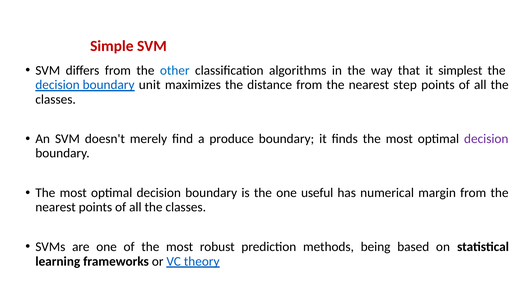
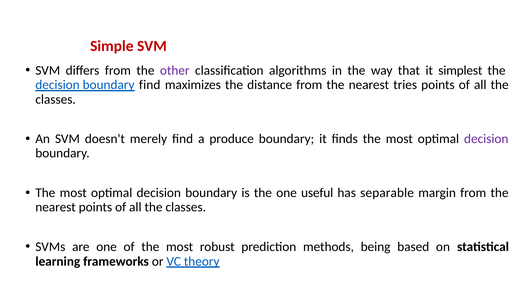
other colour: blue -> purple
boundary unit: unit -> find
step: step -> tries
numerical: numerical -> separable
